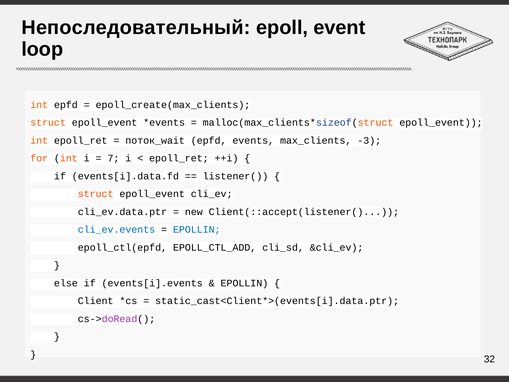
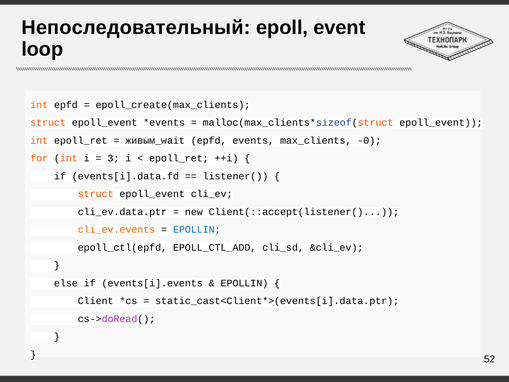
поток_wait: поток_wait -> живым_wait
-3: -3 -> -0
7: 7 -> 3
cli_ev.events colour: blue -> orange
32: 32 -> 52
